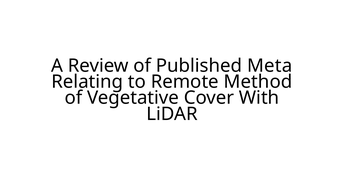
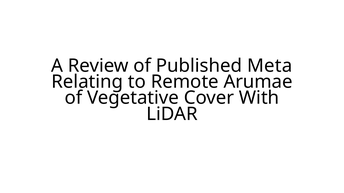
Method: Method -> Arumae
